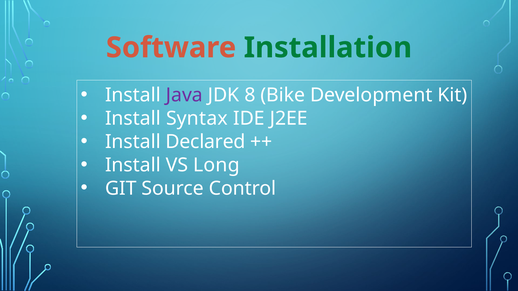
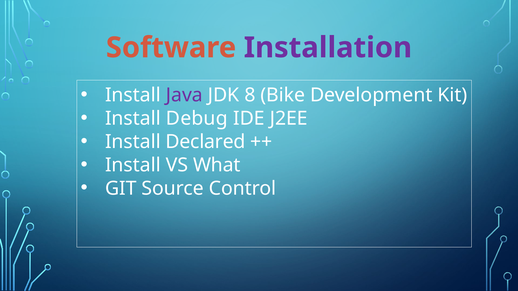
Installation colour: green -> purple
Syntax: Syntax -> Debug
Long: Long -> What
